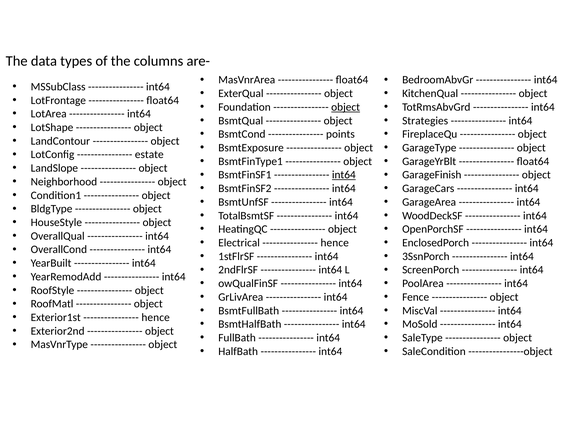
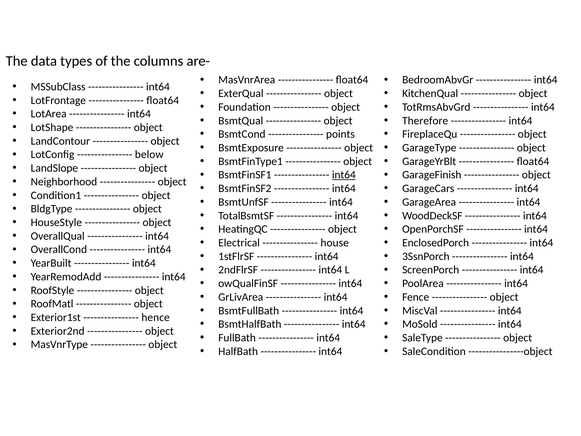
object at (346, 107) underline: present -> none
Strategies: Strategies -> Therefore
estate: estate -> below
hence at (335, 243): hence -> house
